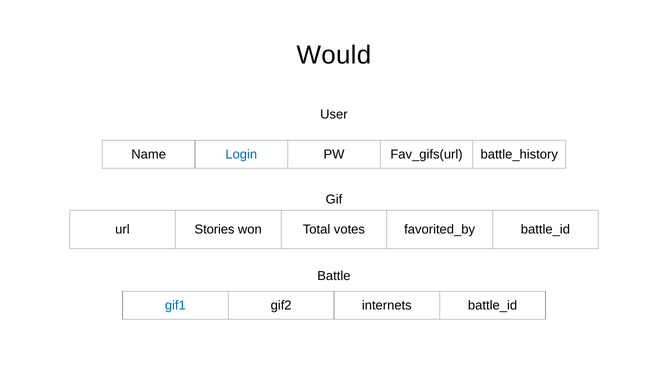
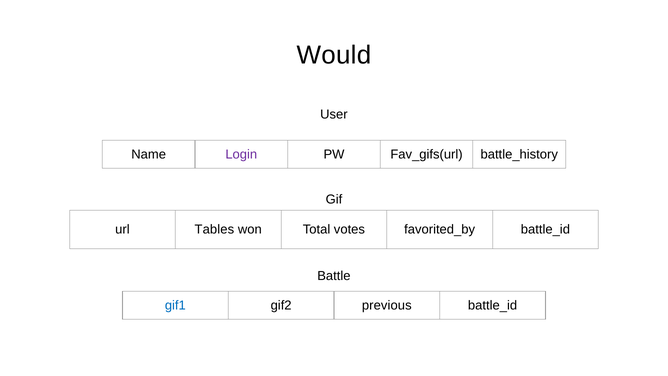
Login colour: blue -> purple
Stories: Stories -> Tables
internets: internets -> previous
